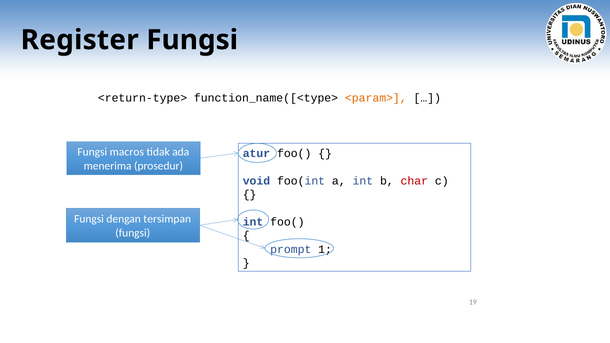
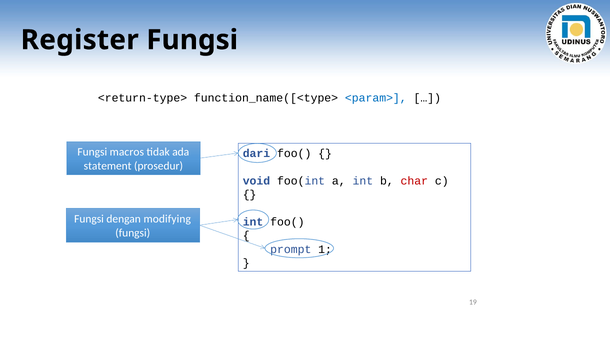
<param> colour: orange -> blue
atur: atur -> dari
menerima: menerima -> statement
tersimpan: tersimpan -> modifying
